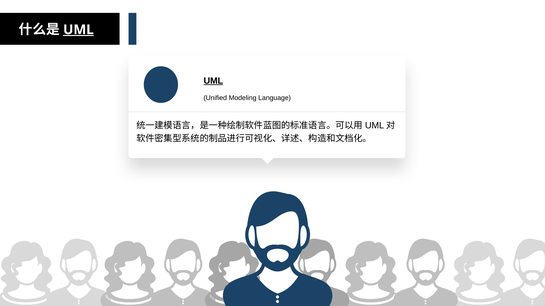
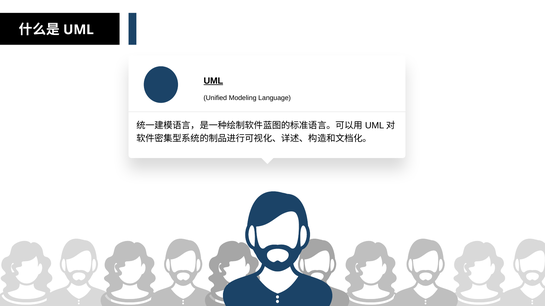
UML at (78, 30) underline: present -> none
